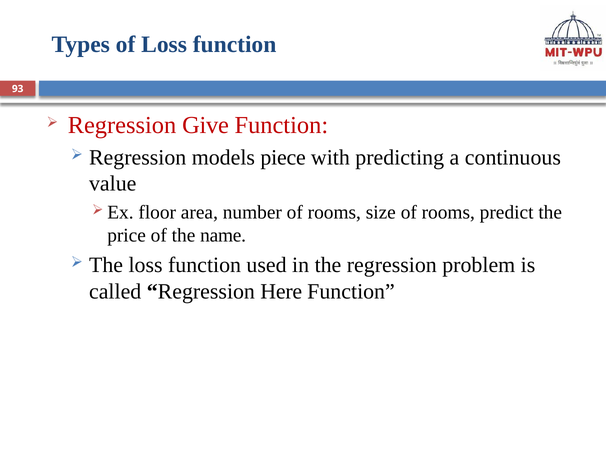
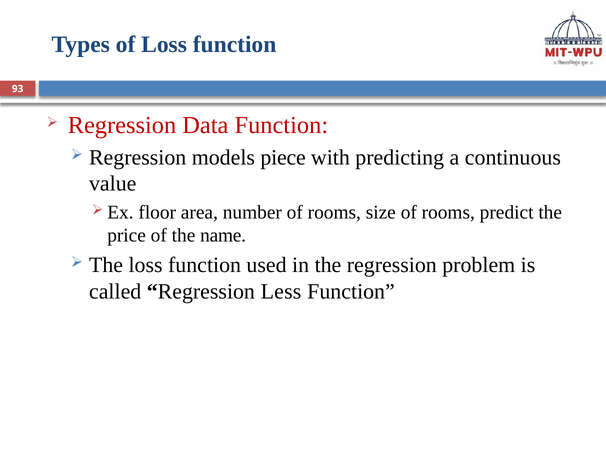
Give: Give -> Data
Here: Here -> Less
